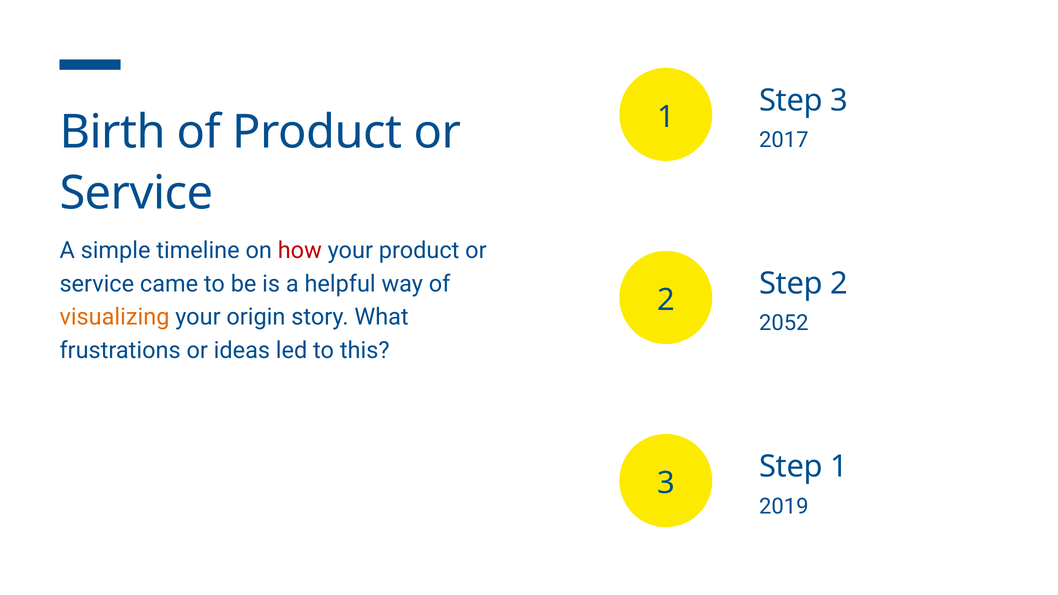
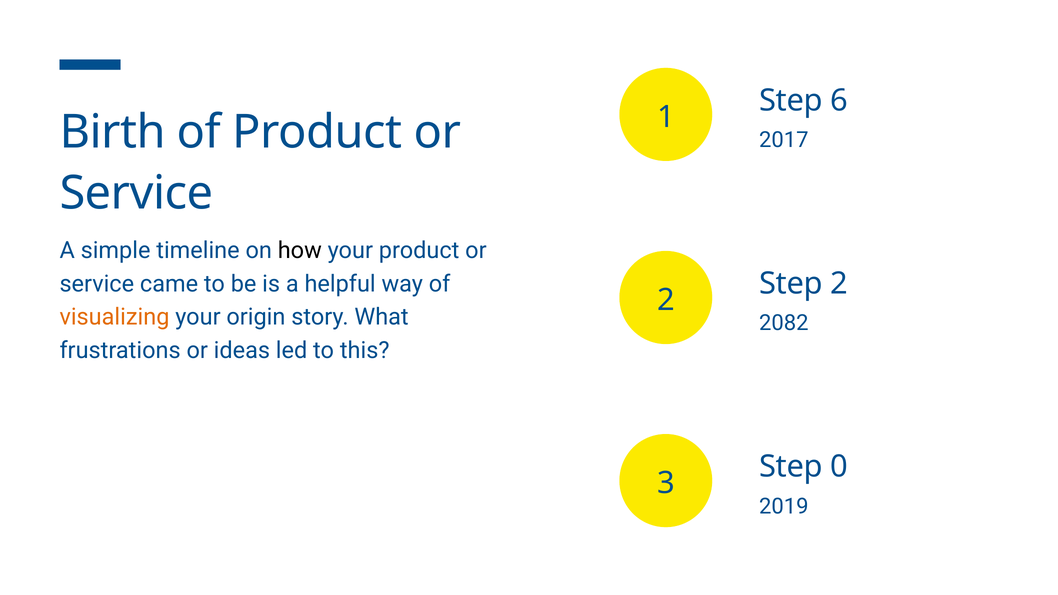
Step 3: 3 -> 6
how colour: red -> black
2052: 2052 -> 2082
Step 1: 1 -> 0
